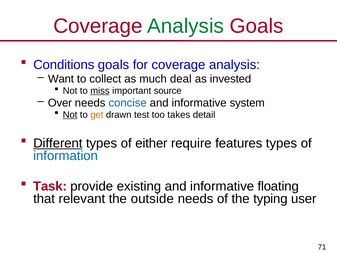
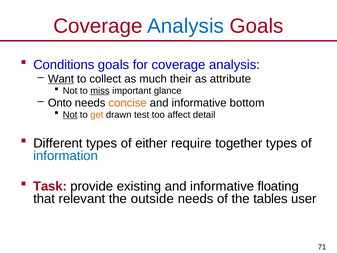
Analysis at (186, 26) colour: green -> blue
Want underline: none -> present
deal: deal -> their
invested: invested -> attribute
source: source -> glance
Over: Over -> Onto
concise colour: blue -> orange
system: system -> bottom
takes: takes -> affect
Different underline: present -> none
features: features -> together
typing: typing -> tables
